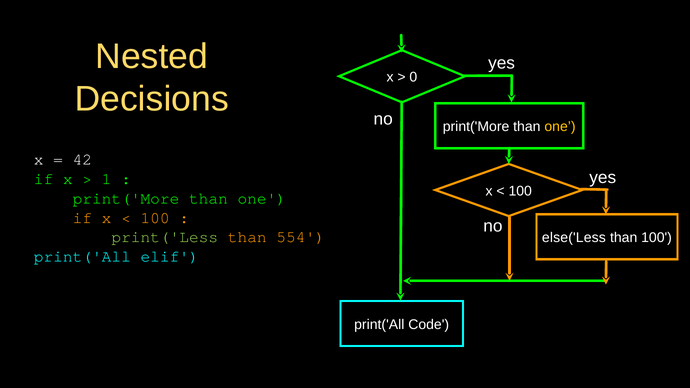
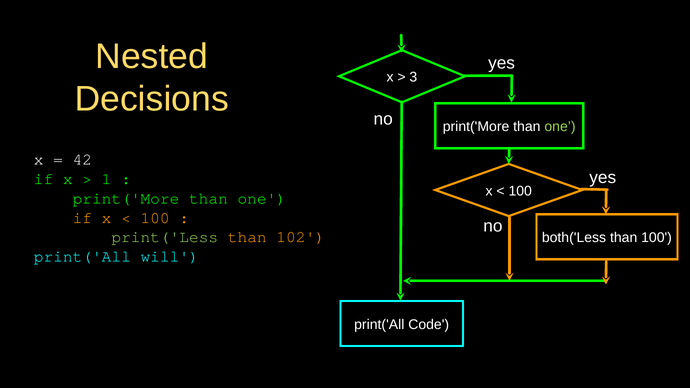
0: 0 -> 3
one at (560, 127) colour: yellow -> light green
554: 554 -> 102
else('Less: else('Less -> both('Less
elif: elif -> will
